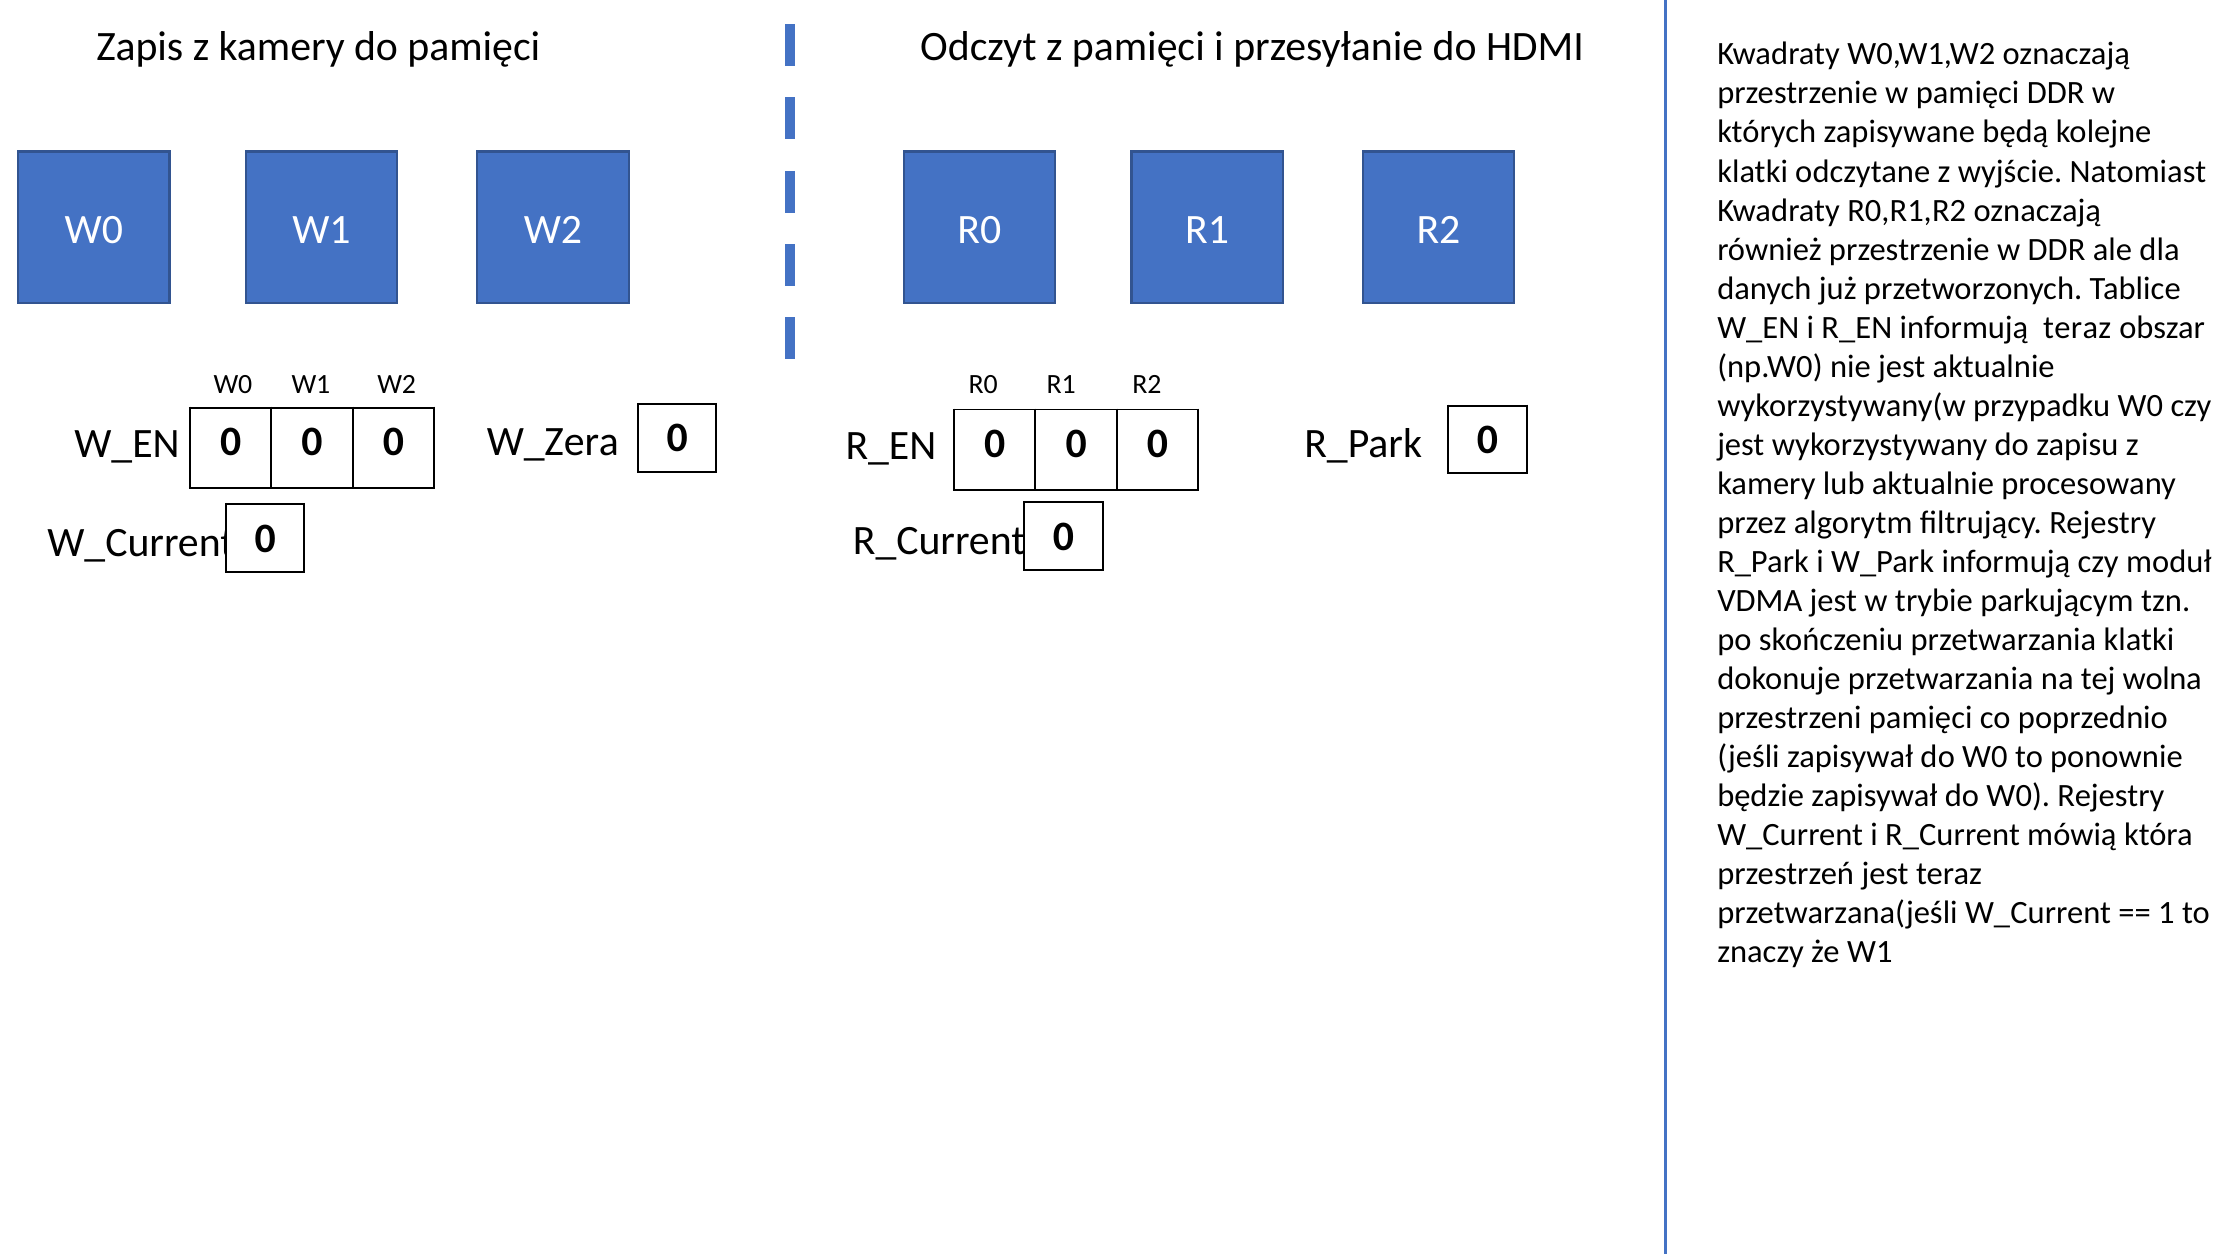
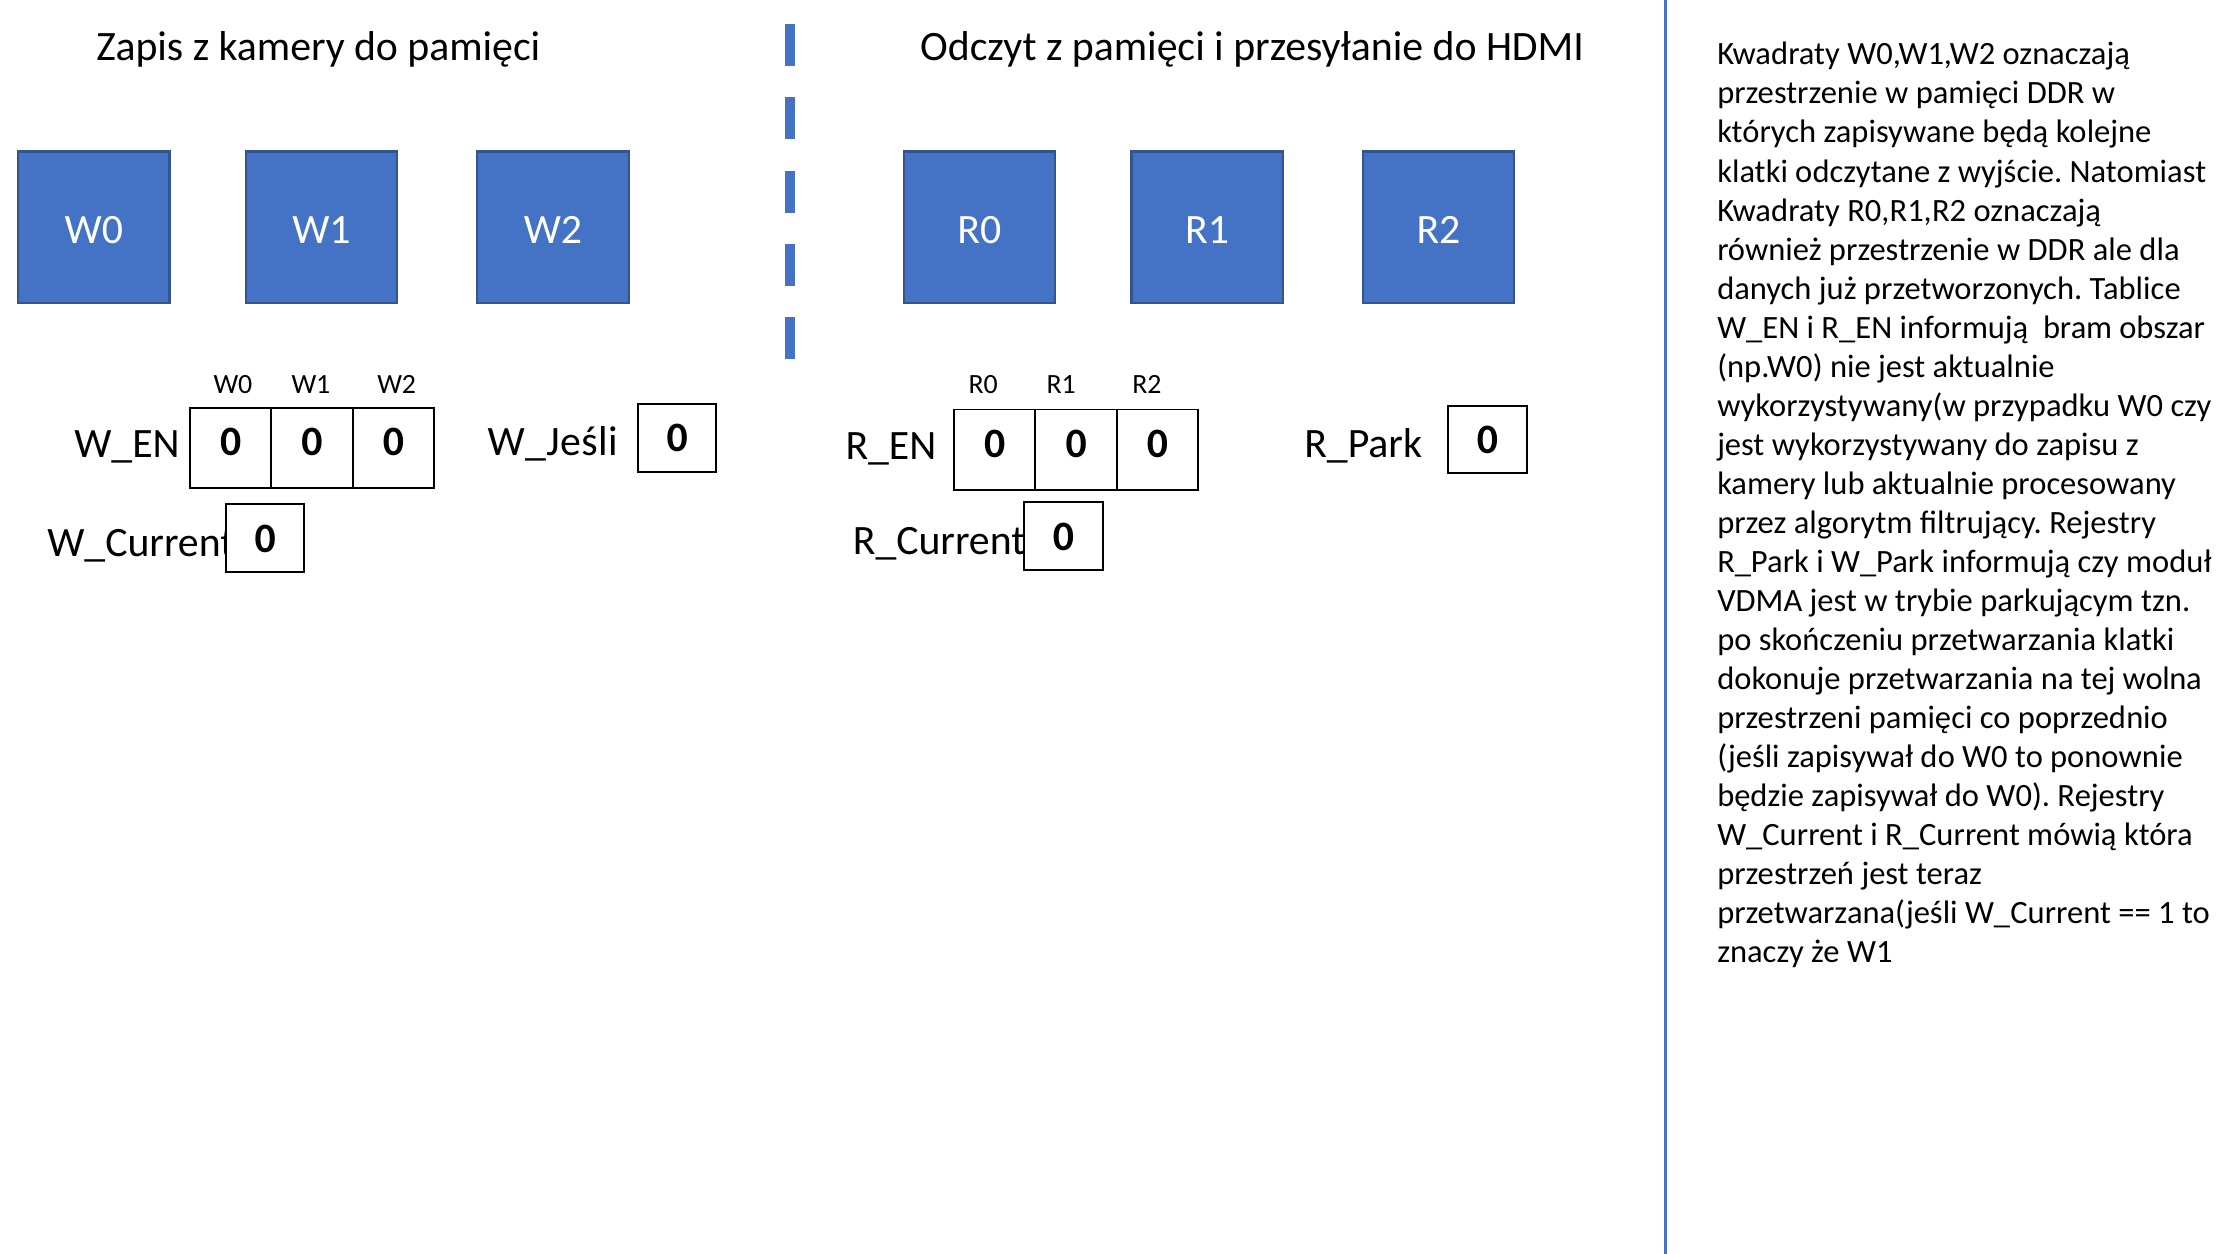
informują teraz: teraz -> bram
W_Zera: W_Zera -> W_Jeśli
